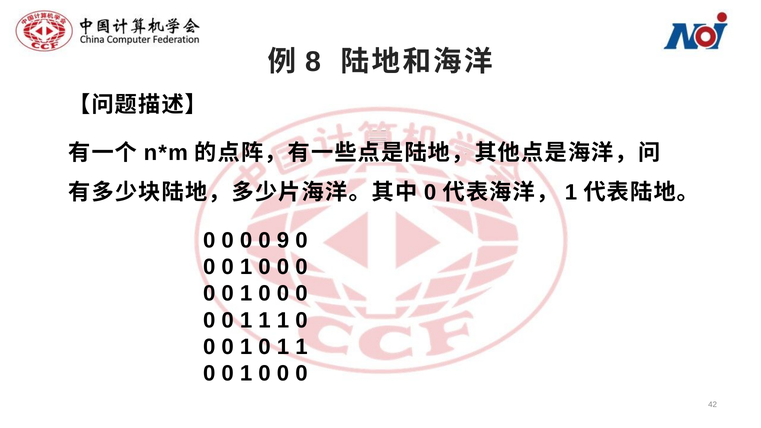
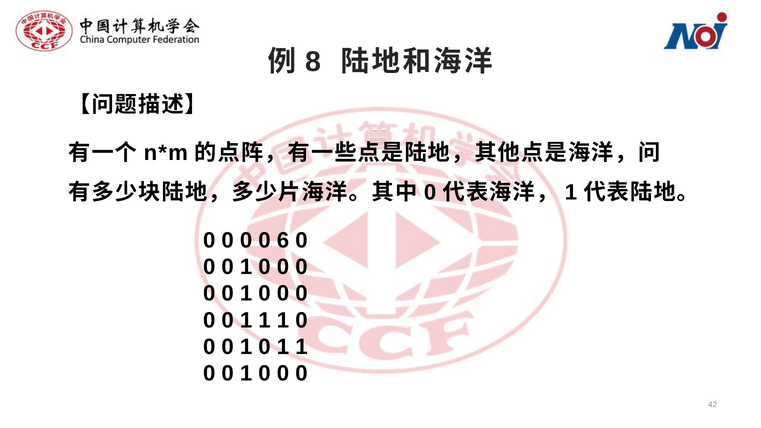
9: 9 -> 6
